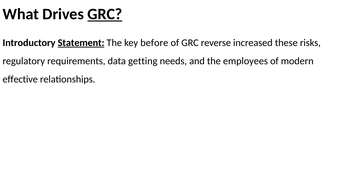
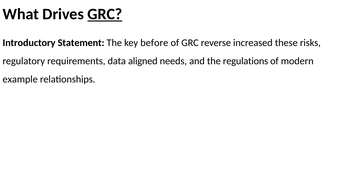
Statement underline: present -> none
getting: getting -> aligned
employees: employees -> regulations
effective: effective -> example
